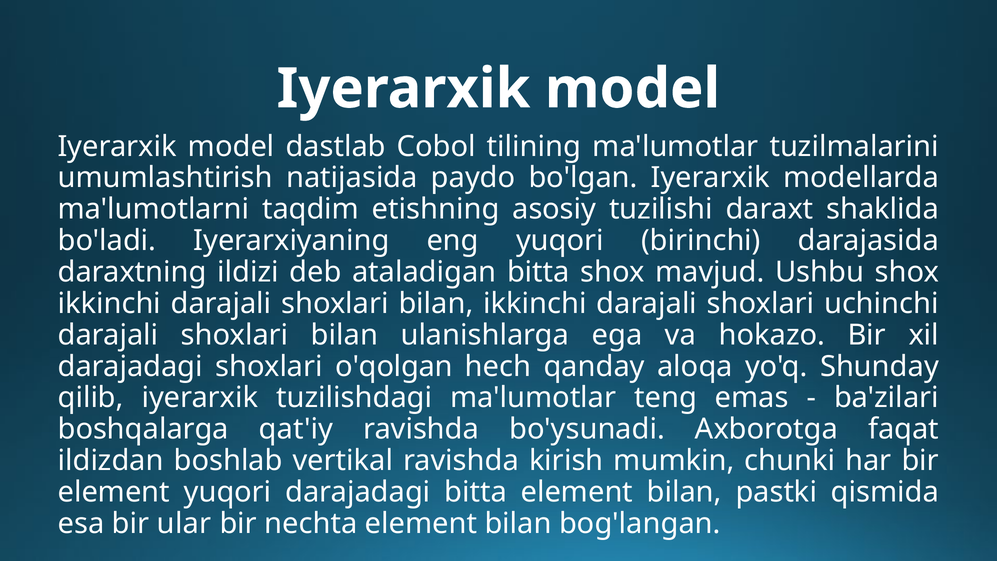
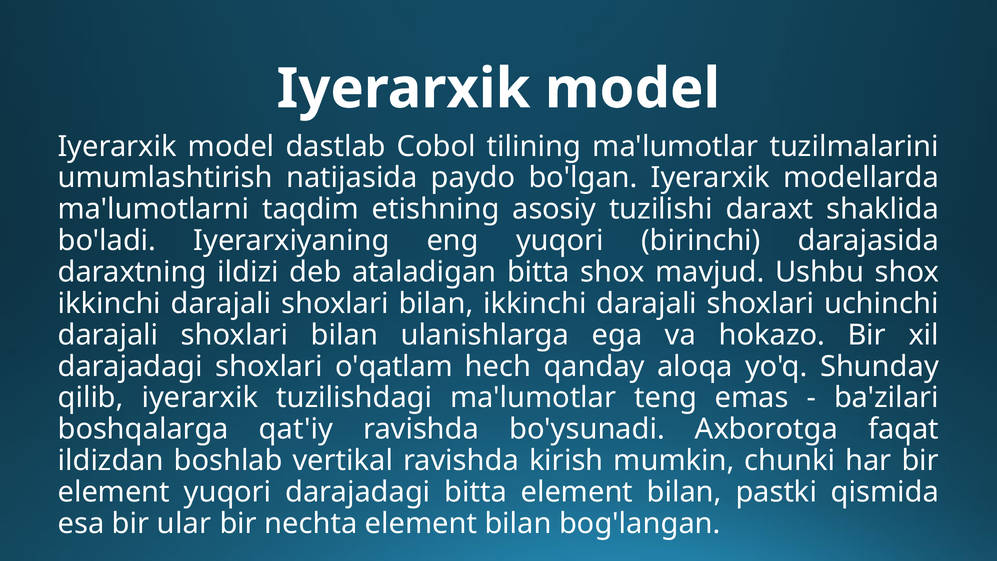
o'qolgan: o'qolgan -> o'qatlam
